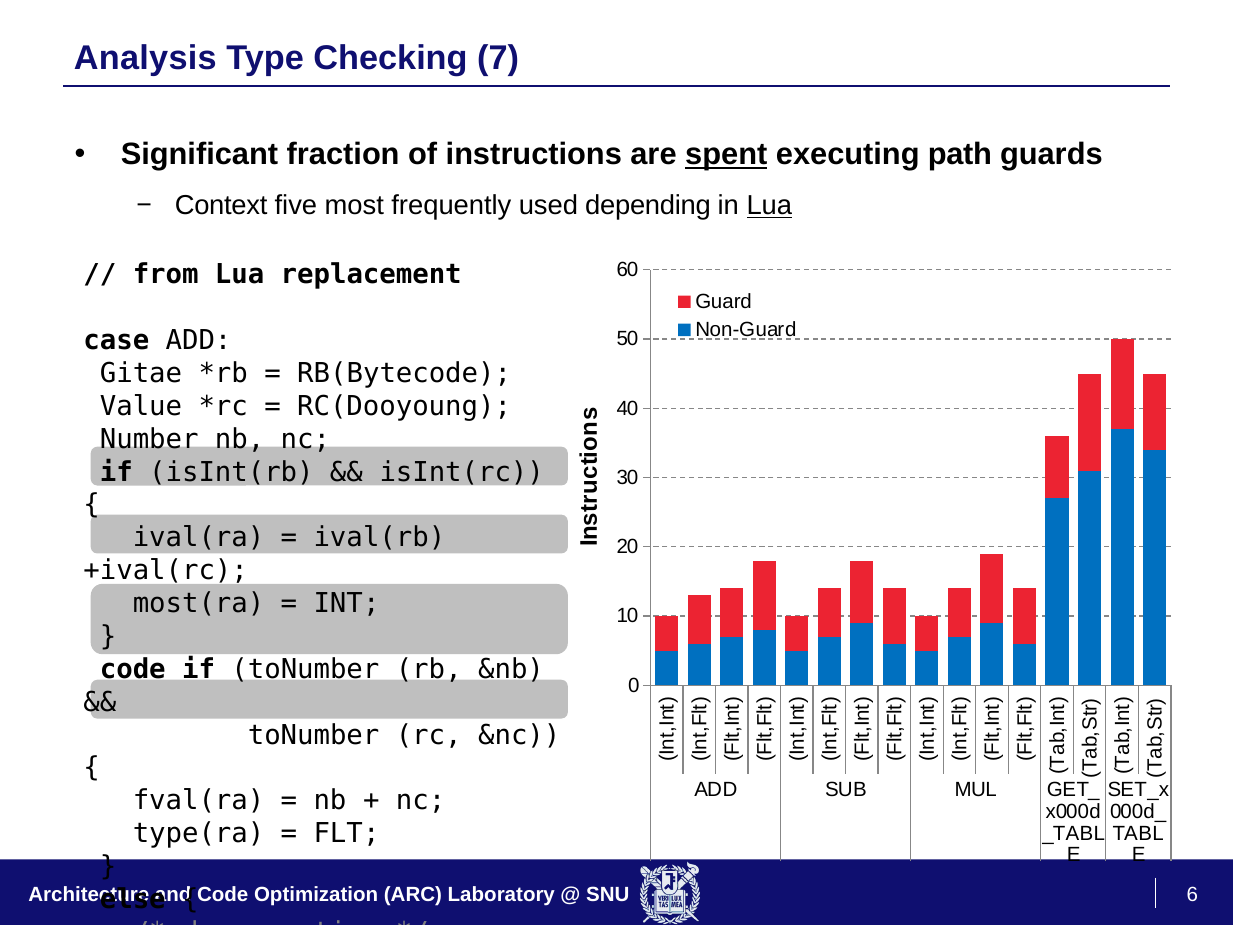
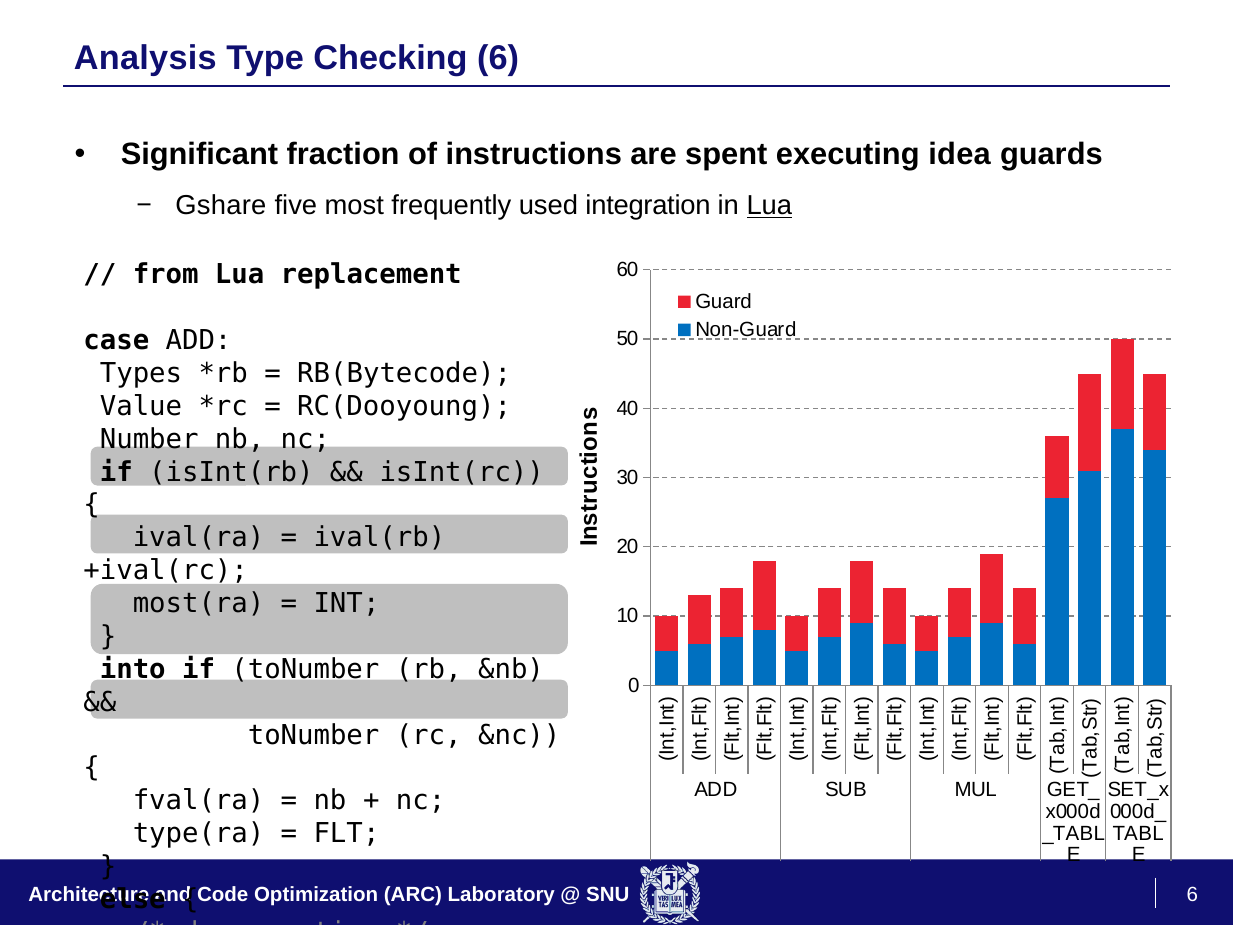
Checking 7: 7 -> 6
spent underline: present -> none
path: path -> idea
Context: Context -> Gshare
depending: depending -> integration
Gitae: Gitae -> Types
code at (133, 669): code -> into
